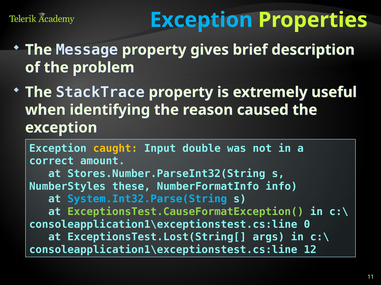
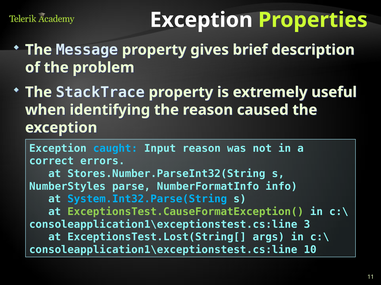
Exception at (201, 20) colour: light blue -> white
caught colour: yellow -> light blue
Input double: double -> reason
amount: amount -> errors
these: these -> parse
0: 0 -> 3
12: 12 -> 10
